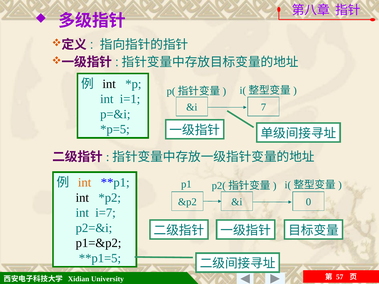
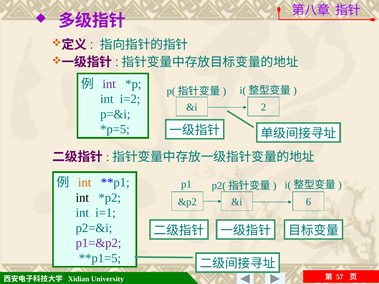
int at (109, 84) colour: black -> purple
i=1: i=1 -> i=2
7: 7 -> 2
0: 0 -> 6
i=7: i=7 -> i=1
p1=&p2 colour: black -> purple
